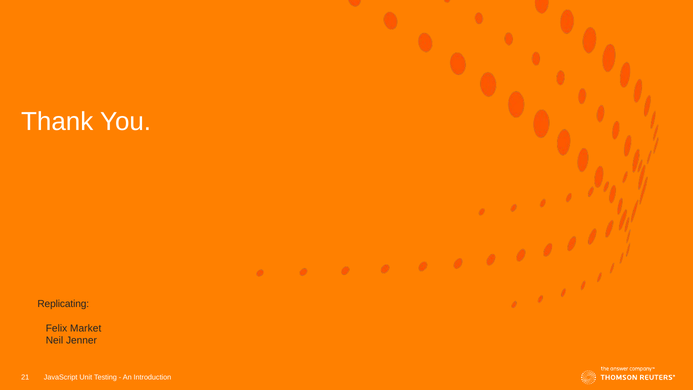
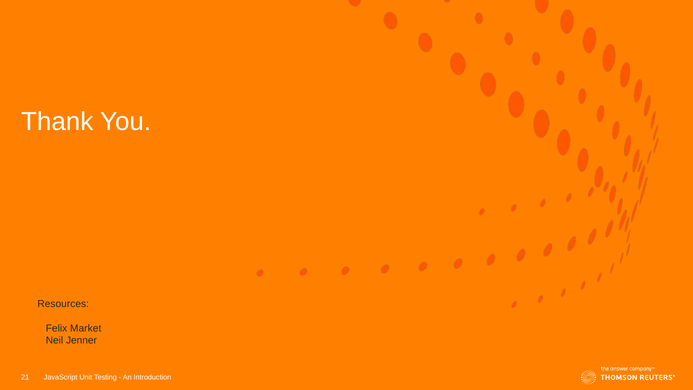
Replicating: Replicating -> Resources
